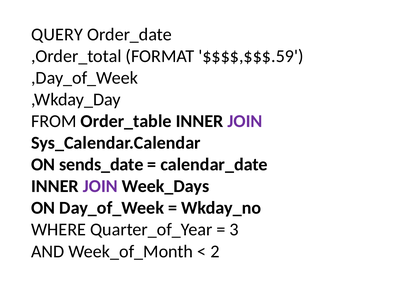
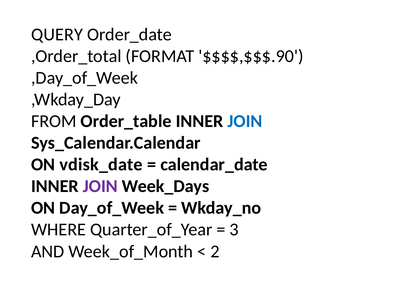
$$$$,$$$.59: $$$$,$$$.59 -> $$$$,$$$.90
JOIN at (245, 121) colour: purple -> blue
sends_date: sends_date -> vdisk_date
